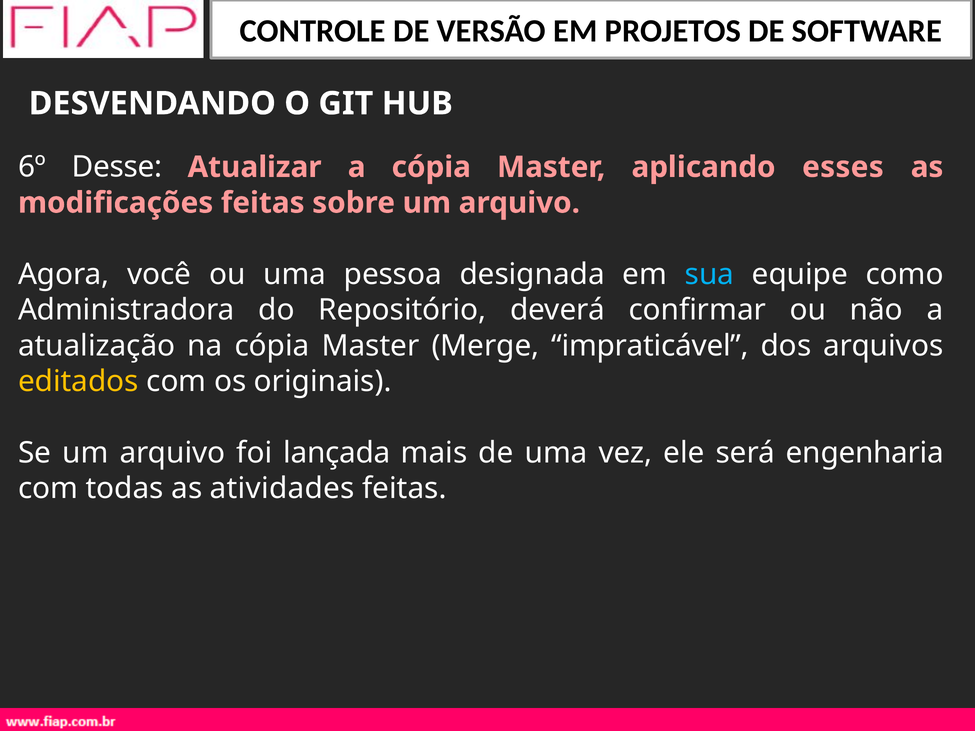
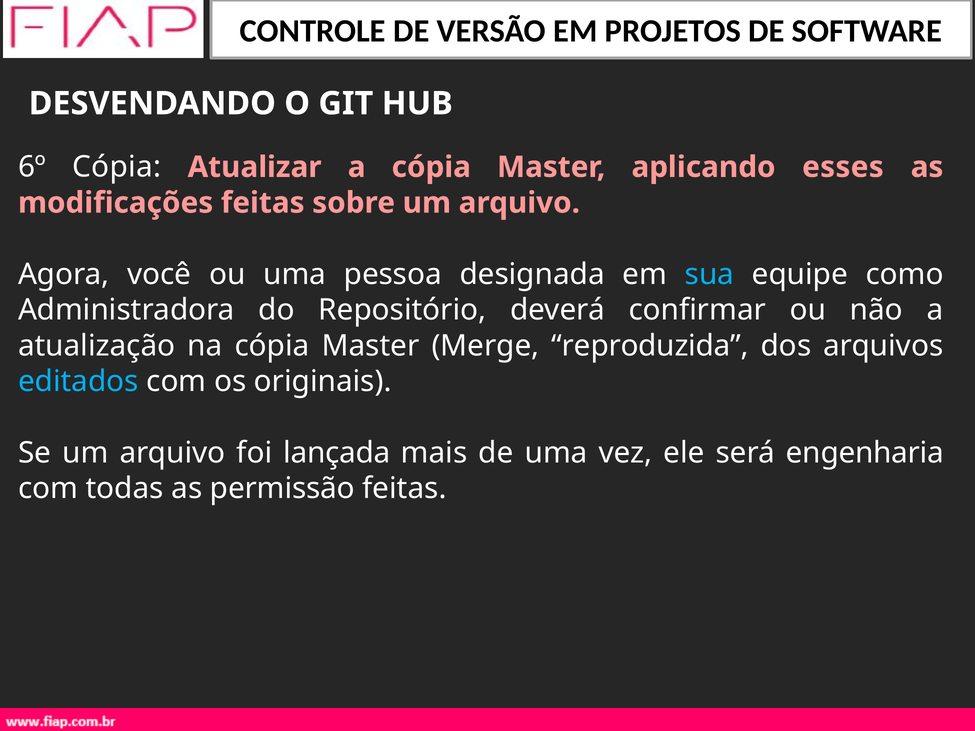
6º Desse: Desse -> Cópia
impraticável: impraticável -> reproduzida
editados colour: yellow -> light blue
atividades: atividades -> permissão
